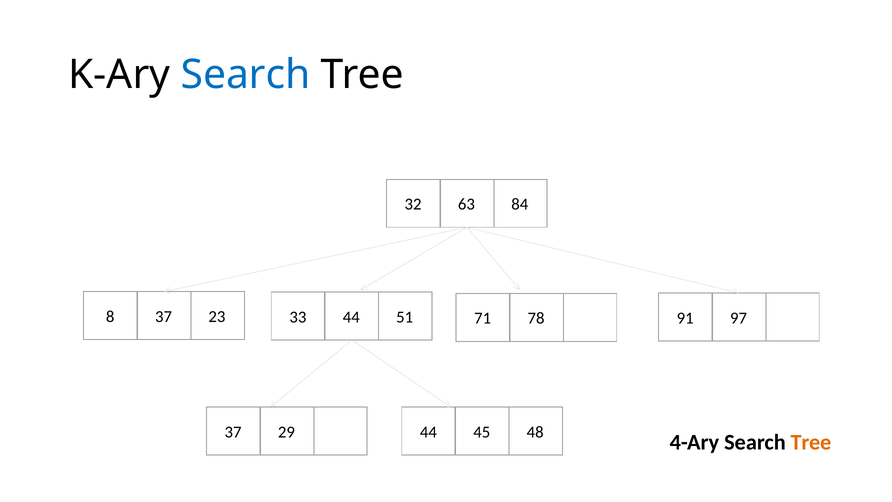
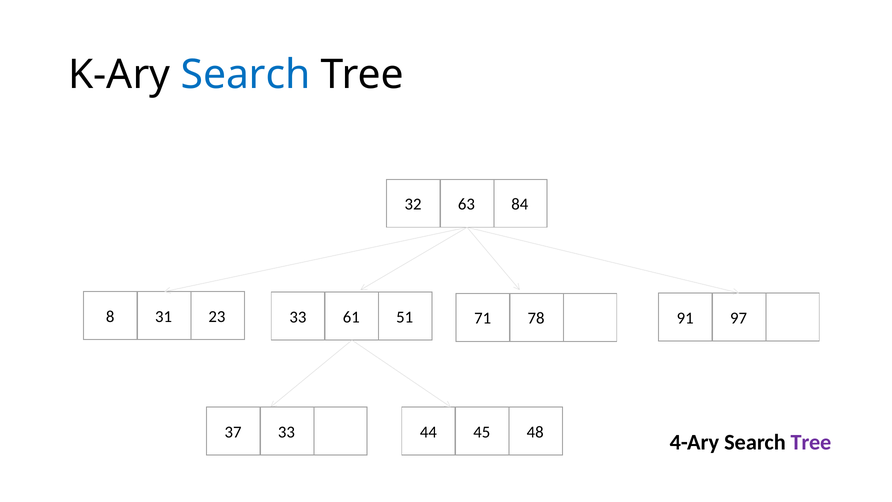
8 37: 37 -> 31
33 44: 44 -> 61
37 29: 29 -> 33
Tree at (811, 442) colour: orange -> purple
